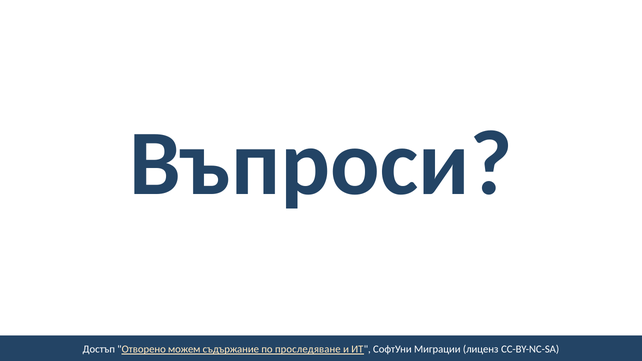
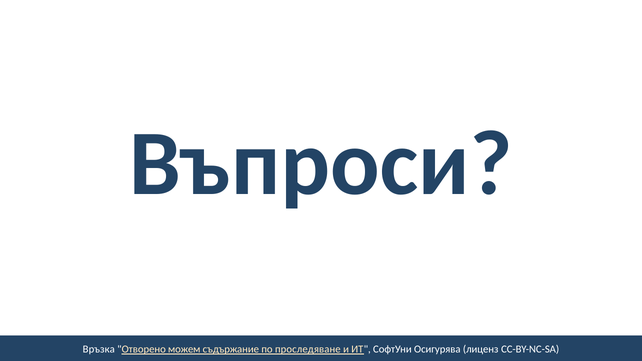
Достъп: Достъп -> Връзка
Миграции: Миграции -> Осигурява
